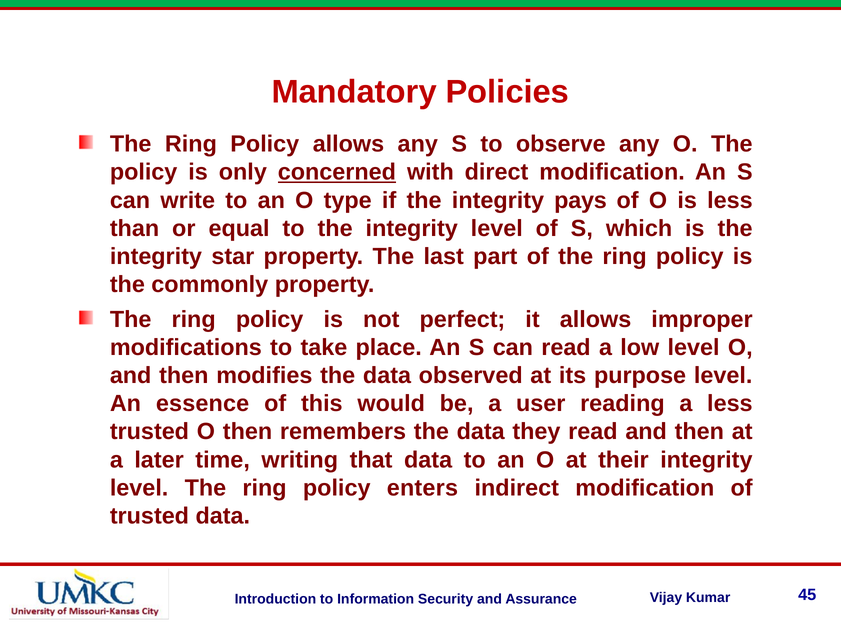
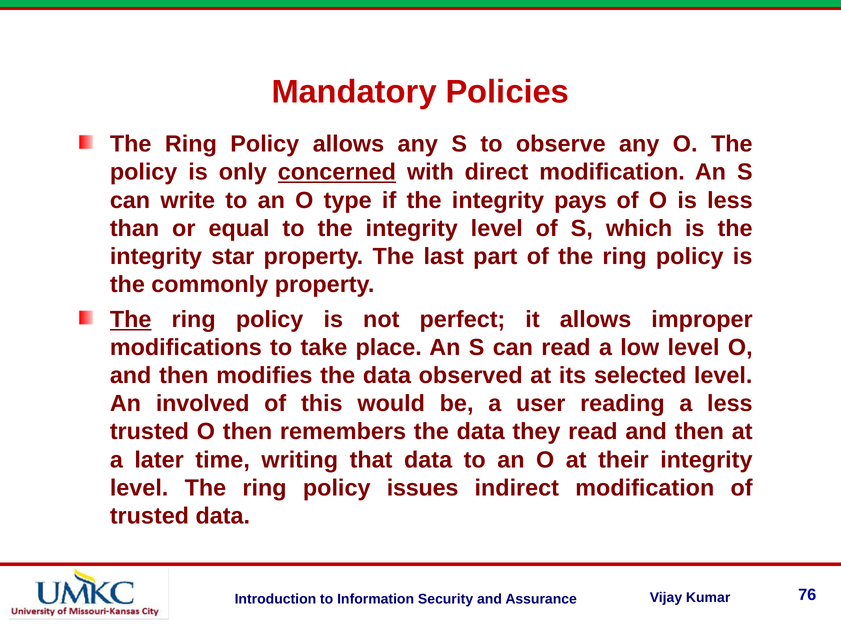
The at (131, 319) underline: none -> present
purpose: purpose -> selected
essence: essence -> involved
enters: enters -> issues
45: 45 -> 76
